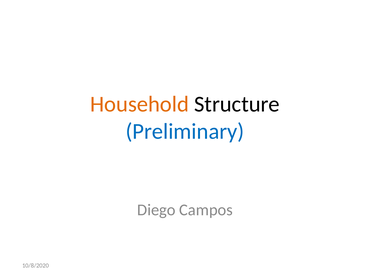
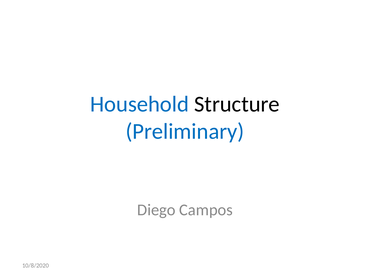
Household colour: orange -> blue
